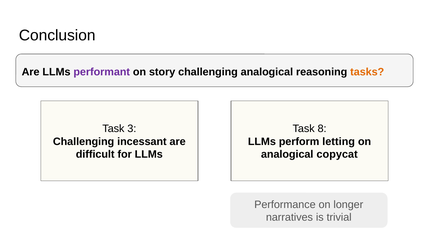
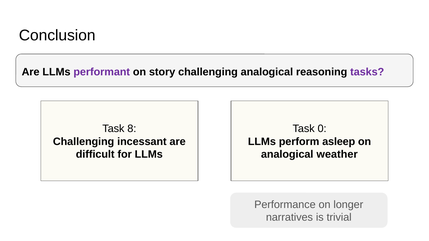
tasks colour: orange -> purple
3: 3 -> 8
8: 8 -> 0
letting: letting -> asleep
copycat: copycat -> weather
